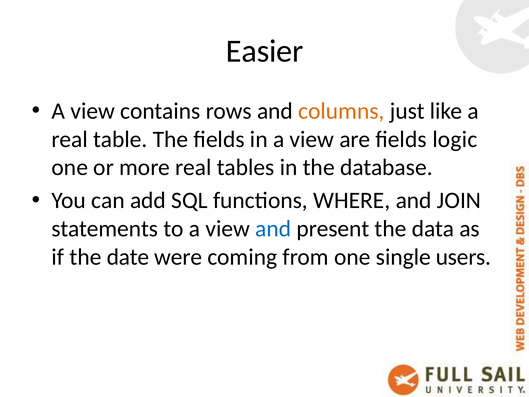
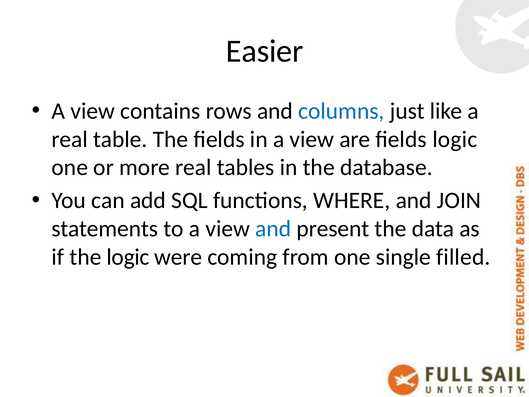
columns colour: orange -> blue
the date: date -> logic
users: users -> filled
